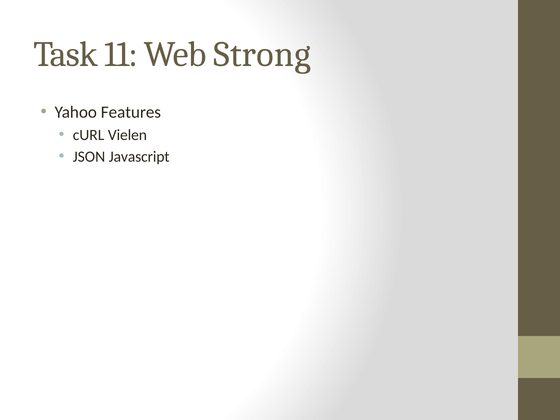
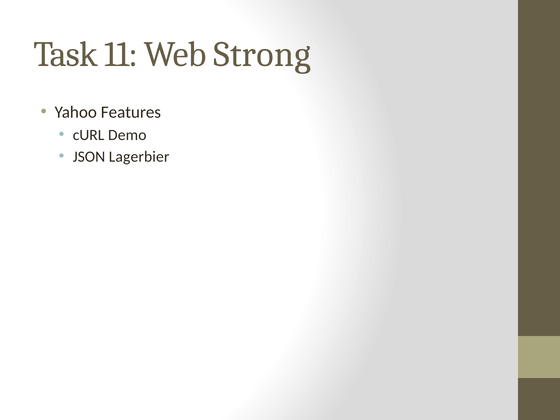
Vielen: Vielen -> Demo
Javascript: Javascript -> Lagerbier
